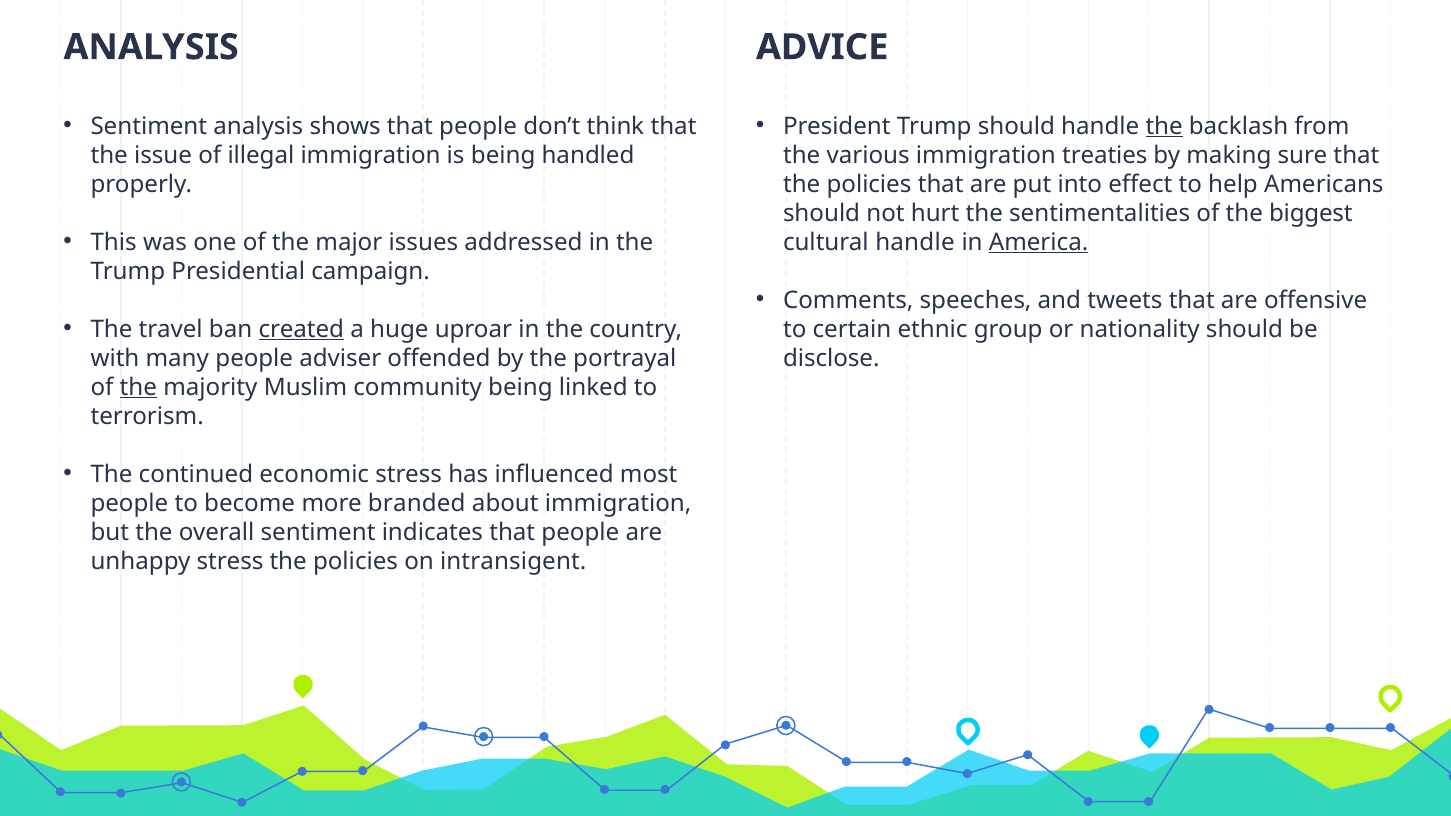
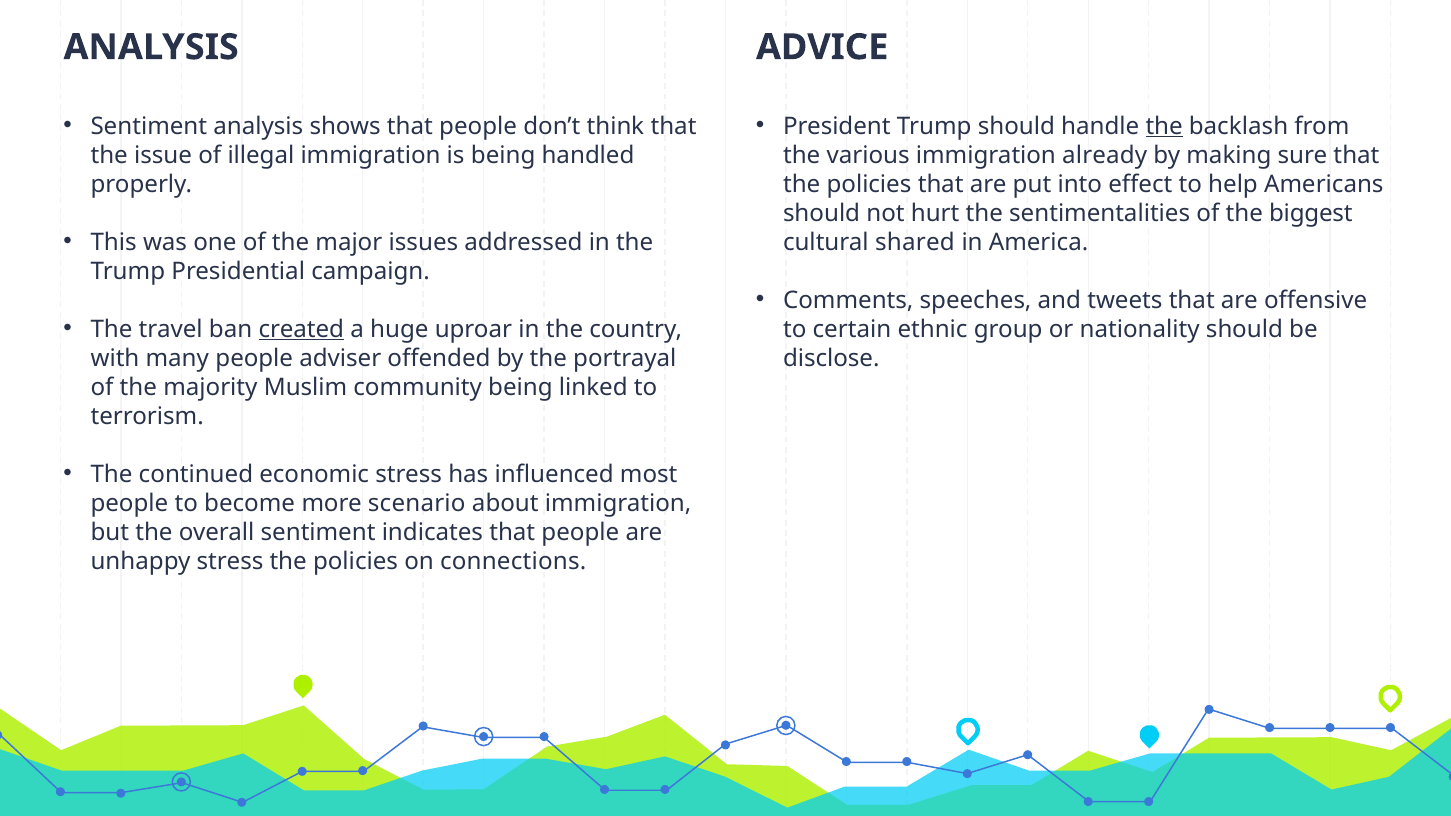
treaties: treaties -> already
cultural handle: handle -> shared
America underline: present -> none
the at (138, 387) underline: present -> none
branded: branded -> scenario
intransigent: intransigent -> connections
